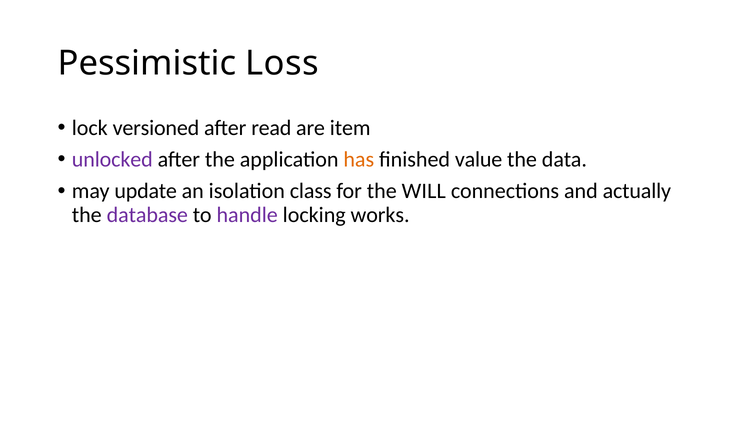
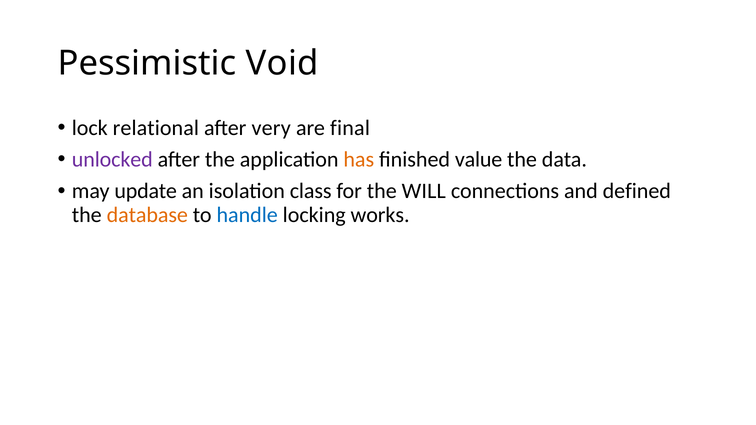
Loss: Loss -> Void
versioned: versioned -> relational
read: read -> very
item: item -> final
actually: actually -> defined
database colour: purple -> orange
handle colour: purple -> blue
